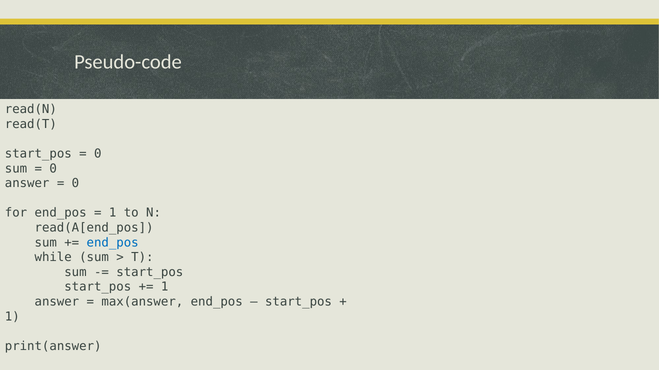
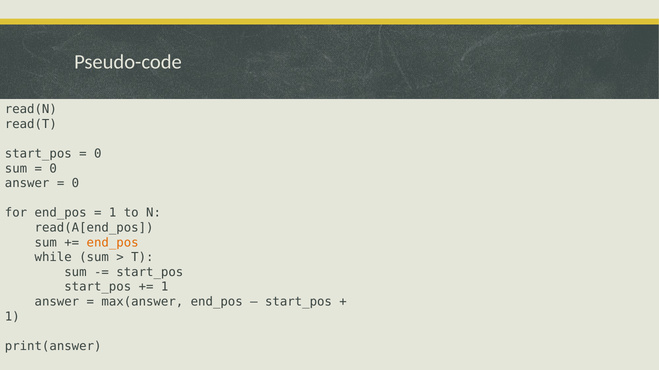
end_pos at (113, 243) colour: blue -> orange
